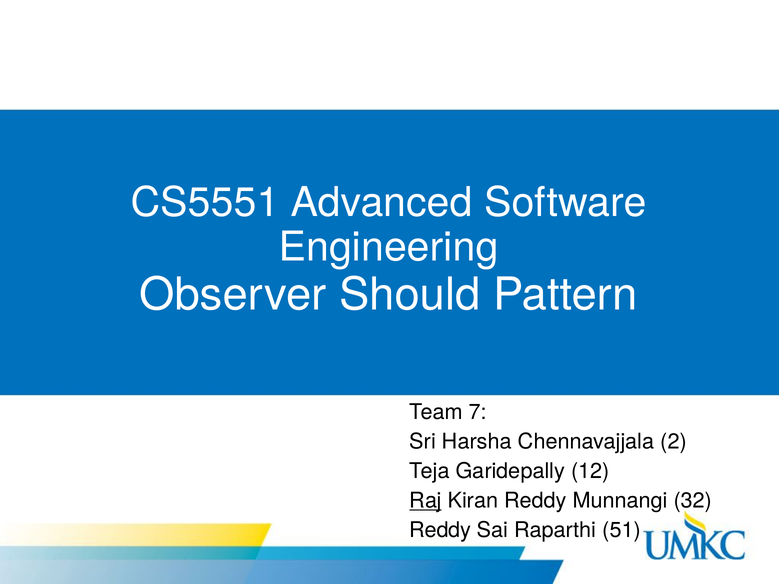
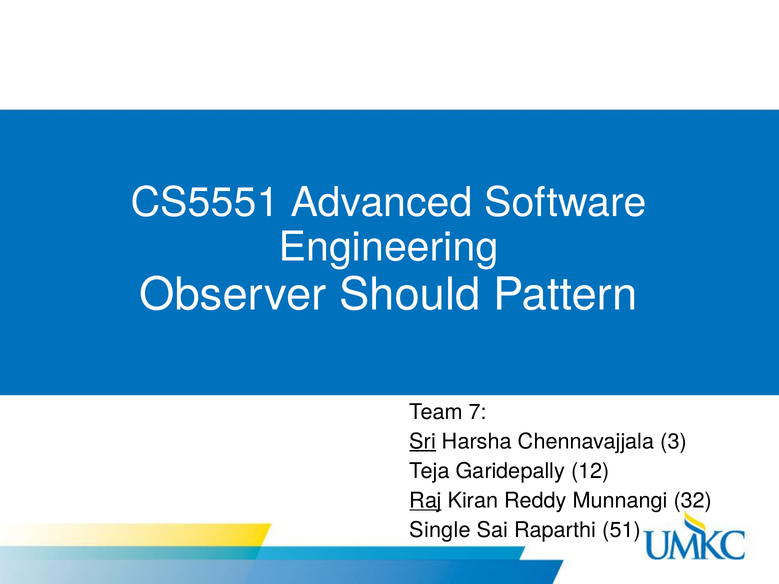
Sri underline: none -> present
2: 2 -> 3
Reddy at (440, 531): Reddy -> Single
